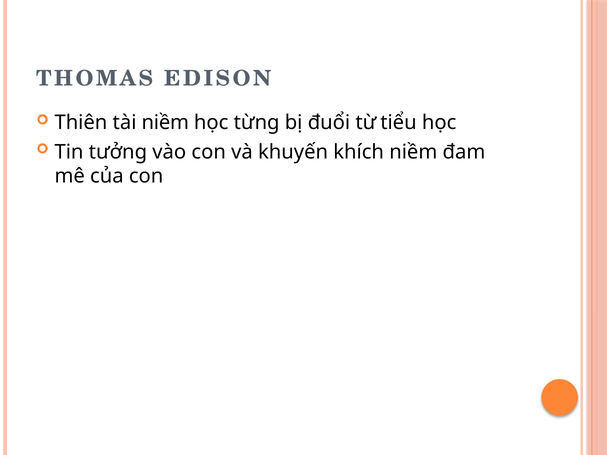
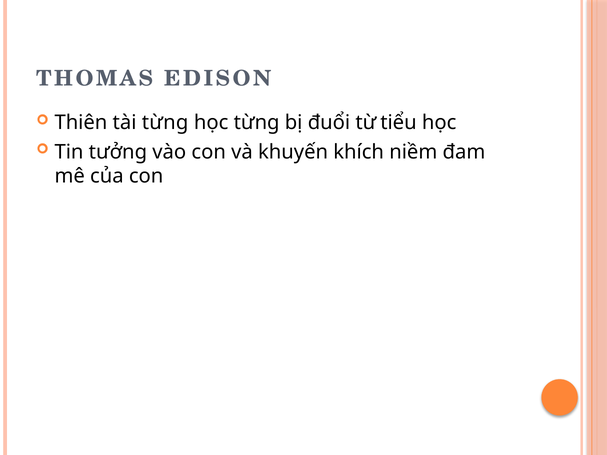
tài niềm: niềm -> từng
